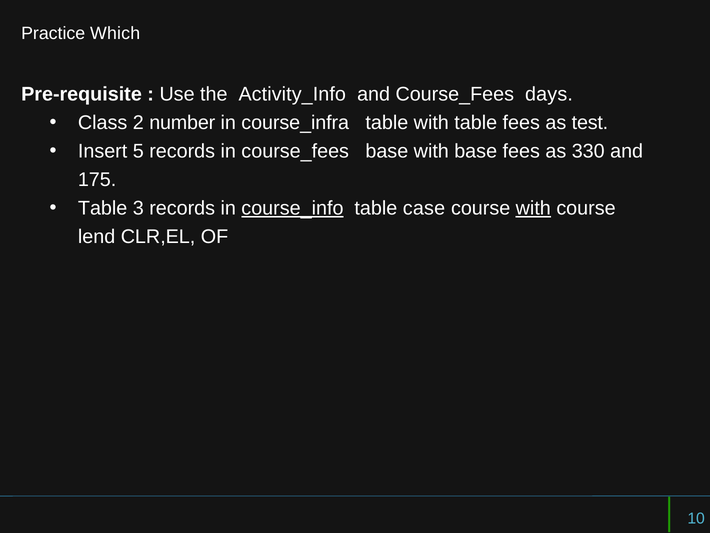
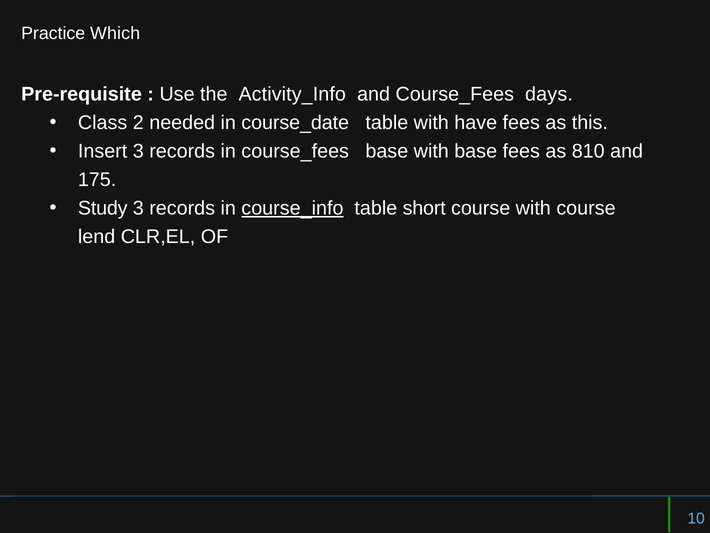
number: number -> needed
course_infra: course_infra -> course_date
with table: table -> have
test: test -> this
Insert 5: 5 -> 3
330: 330 -> 810
Table at (103, 208): Table -> Study
case: case -> short
with at (533, 208) underline: present -> none
